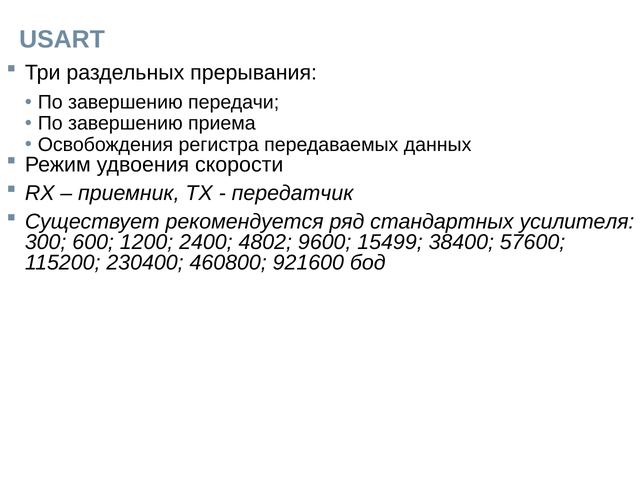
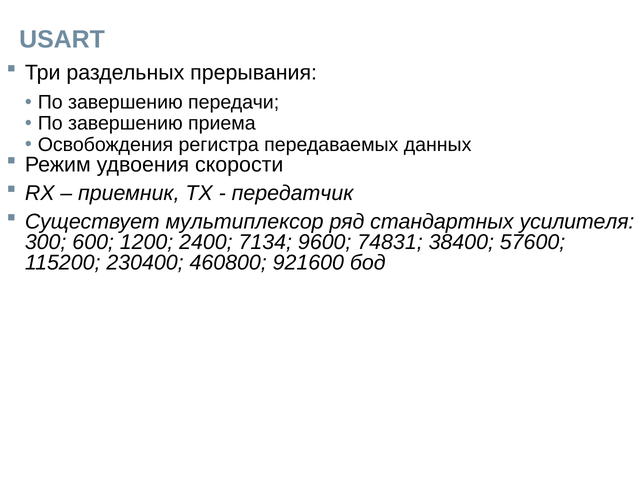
рекомендуется: рекомендуется -> мультиплексор
4802: 4802 -> 7134
15499: 15499 -> 74831
